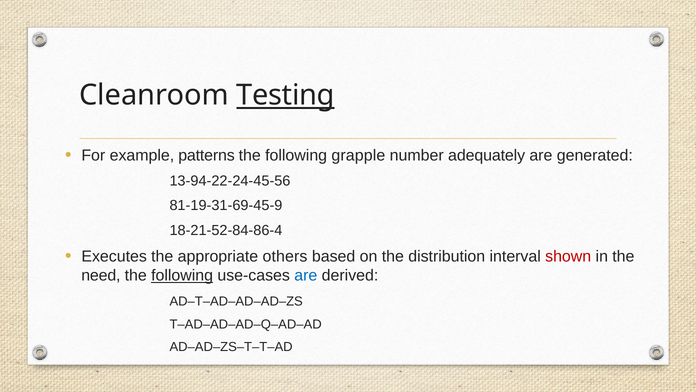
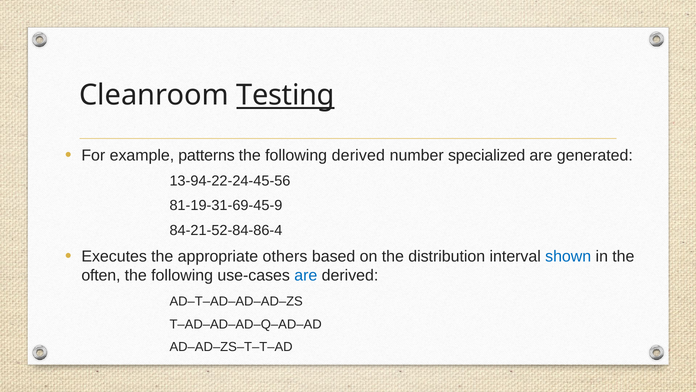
following grapple: grapple -> derived
adequately: adequately -> specialized
18-21-52-84-86-4: 18-21-52-84-86-4 -> 84-21-52-84-86-4
shown colour: red -> blue
need: need -> often
following at (182, 275) underline: present -> none
